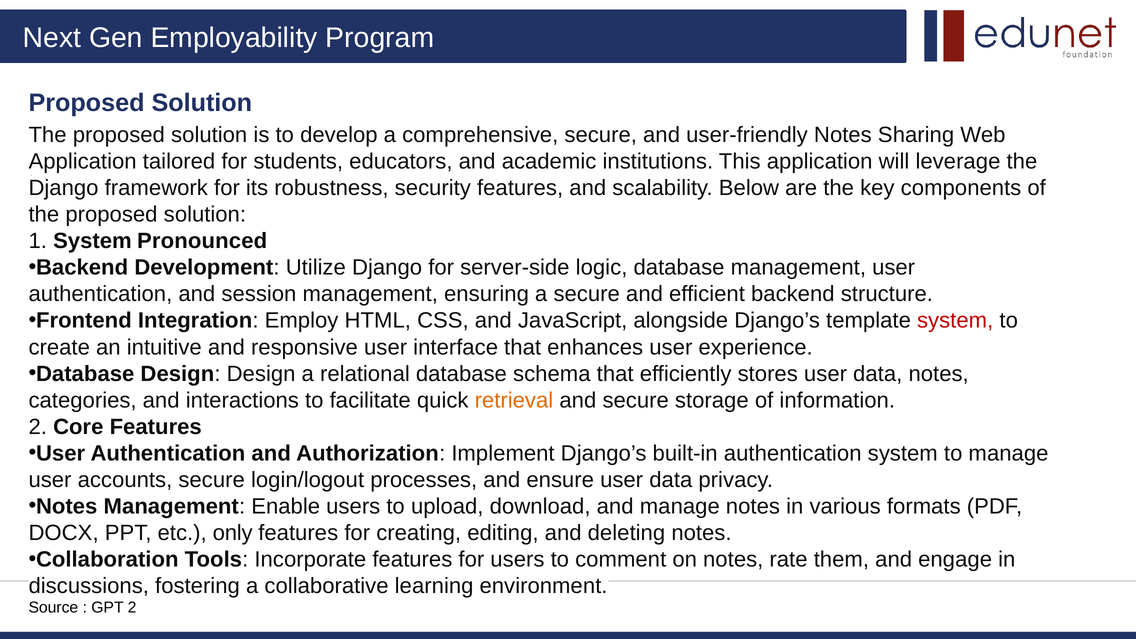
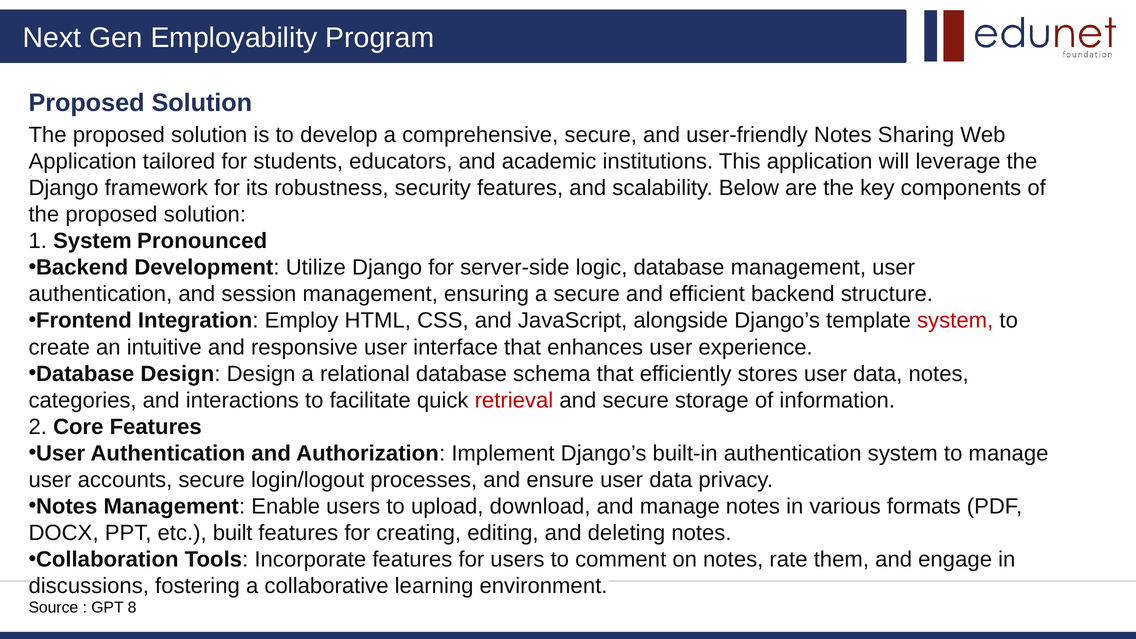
retrieval colour: orange -> red
only: only -> built
GPT 2: 2 -> 8
